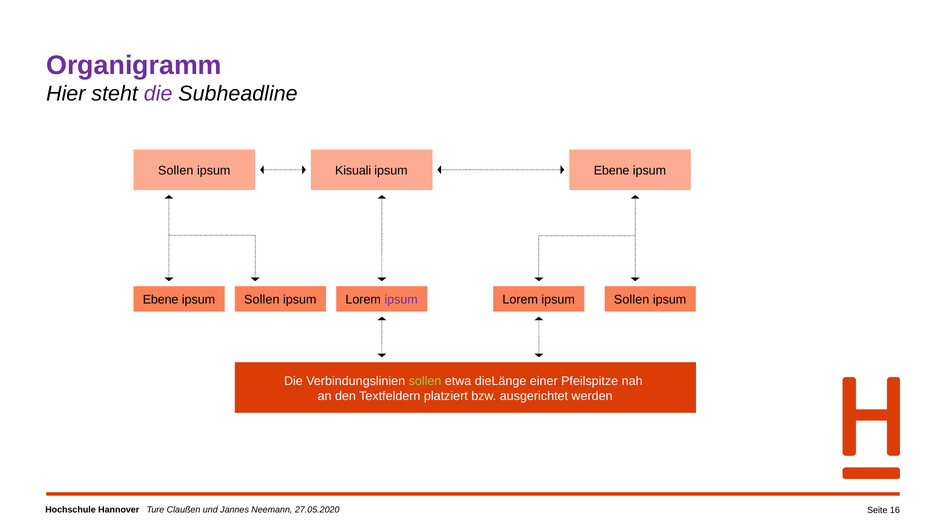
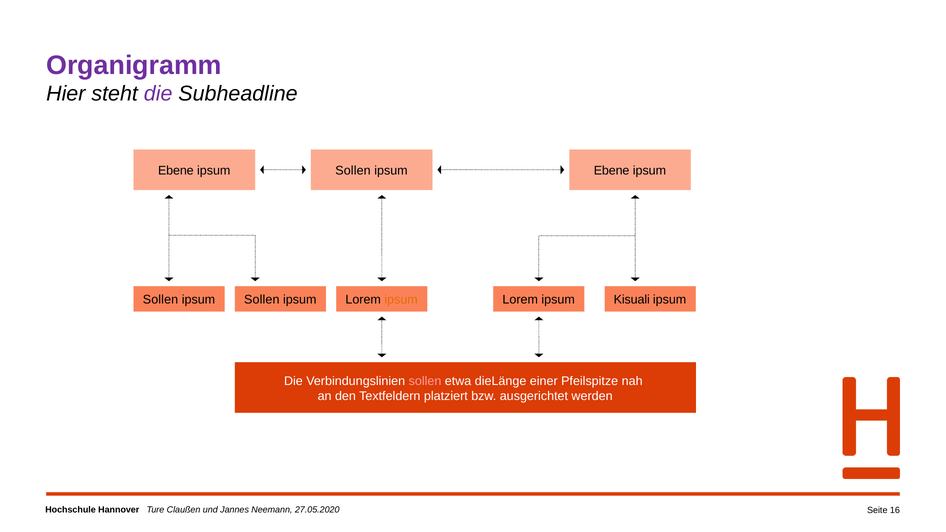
Sollen at (176, 171): Sollen -> Ebene
Kisuali at (353, 171): Kisuali -> Sollen
Ebene at (161, 300): Ebene -> Sollen
ipsum at (401, 300) colour: purple -> orange
Lorem ipsum Sollen: Sollen -> Kisuali
sollen at (425, 381) colour: light green -> pink
